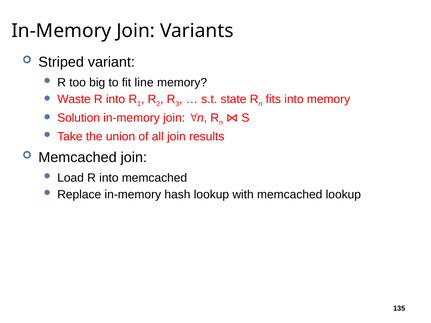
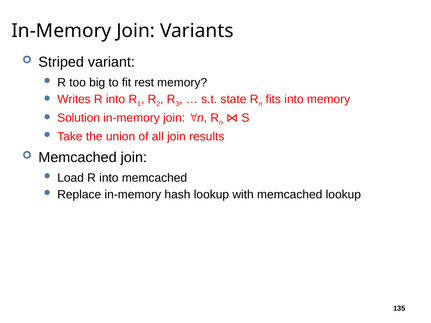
line: line -> rest
Waste: Waste -> Writes
